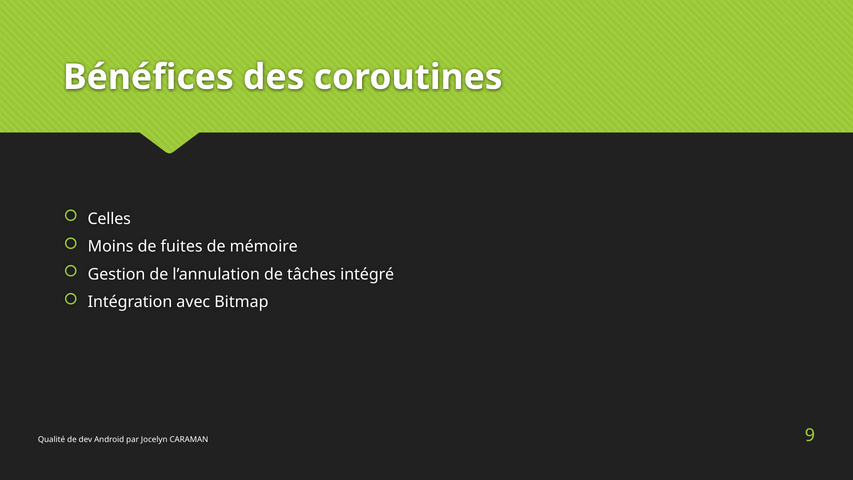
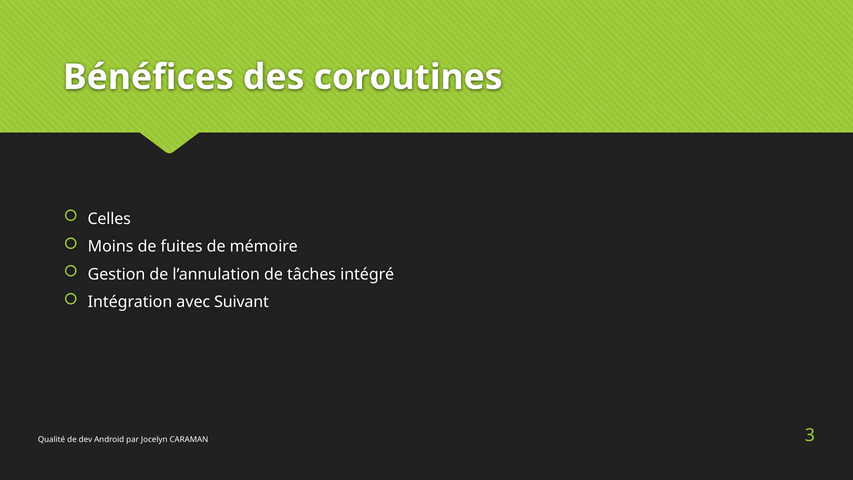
Bitmap: Bitmap -> Suivant
9: 9 -> 3
